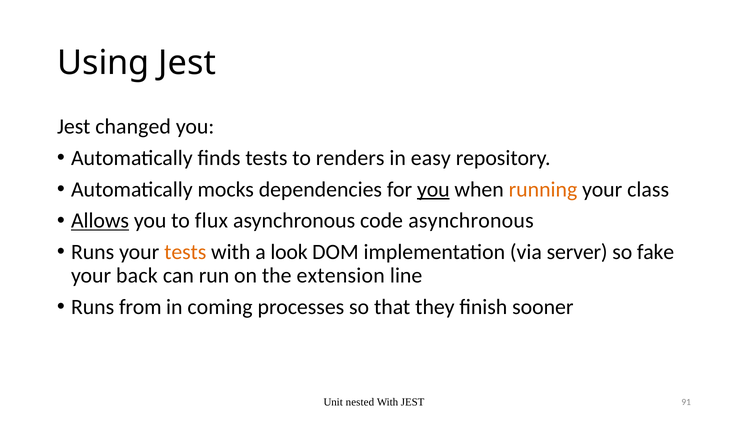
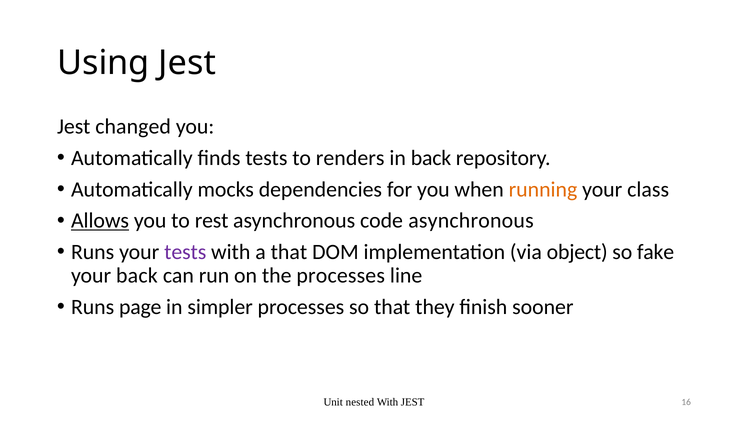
in easy: easy -> back
you at (433, 189) underline: present -> none
flux: flux -> rest
tests at (185, 252) colour: orange -> purple
a look: look -> that
server: server -> object
the extension: extension -> processes
from: from -> page
coming: coming -> simpler
91: 91 -> 16
